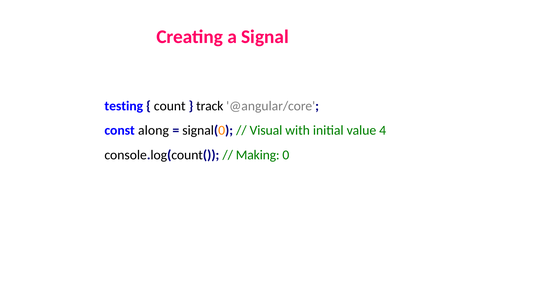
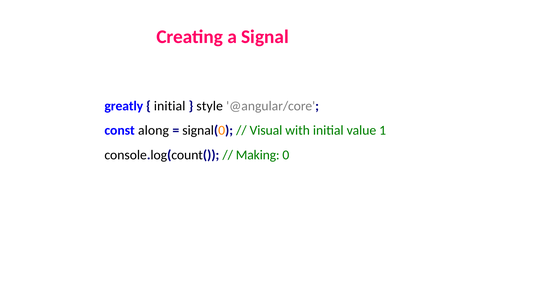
testing: testing -> greatly
count at (170, 106): count -> initial
track: track -> style
4: 4 -> 1
